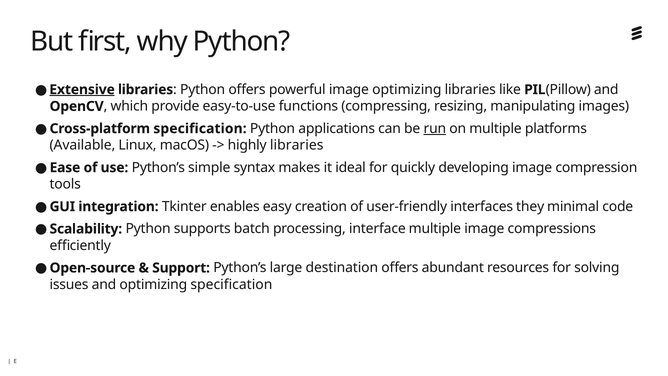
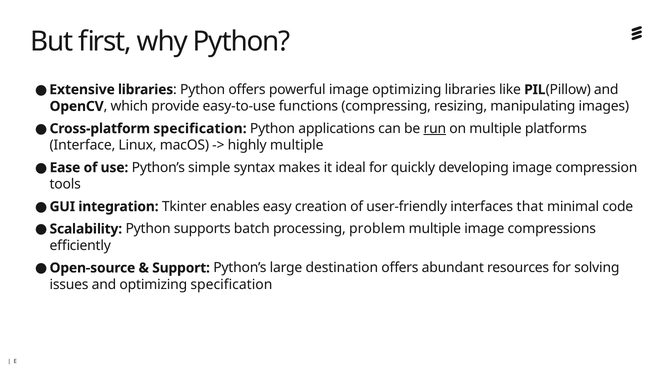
Extensive underline: present -> none
Available: Available -> Interface
highly libraries: libraries -> multiple
they: they -> that
interface: interface -> problem
